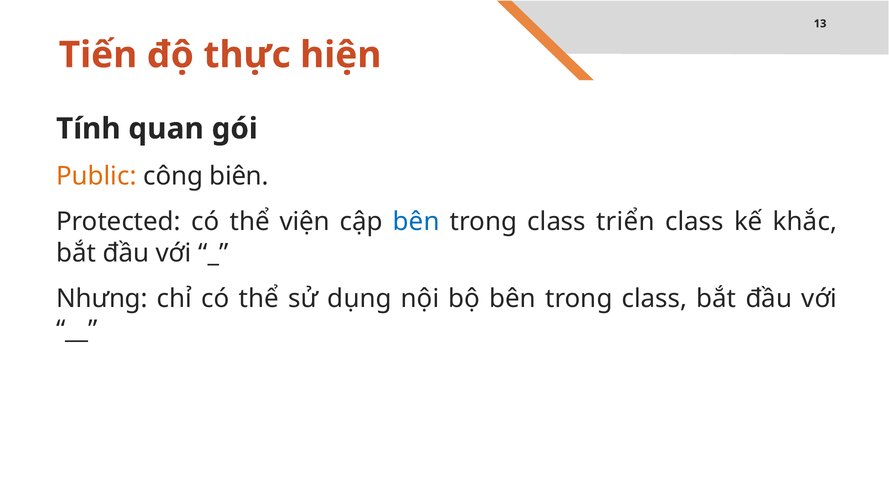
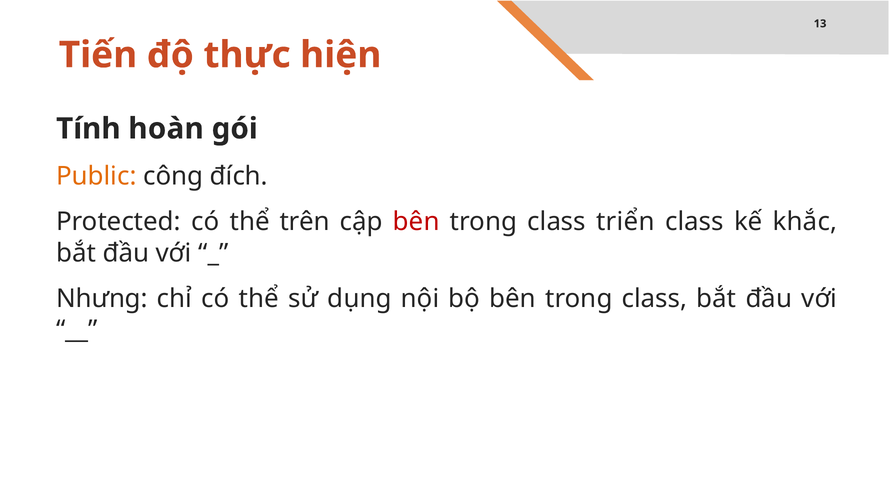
quan: quan -> hoàn
biên: biên -> đích
viện: viện -> trên
bên at (416, 222) colour: blue -> red
